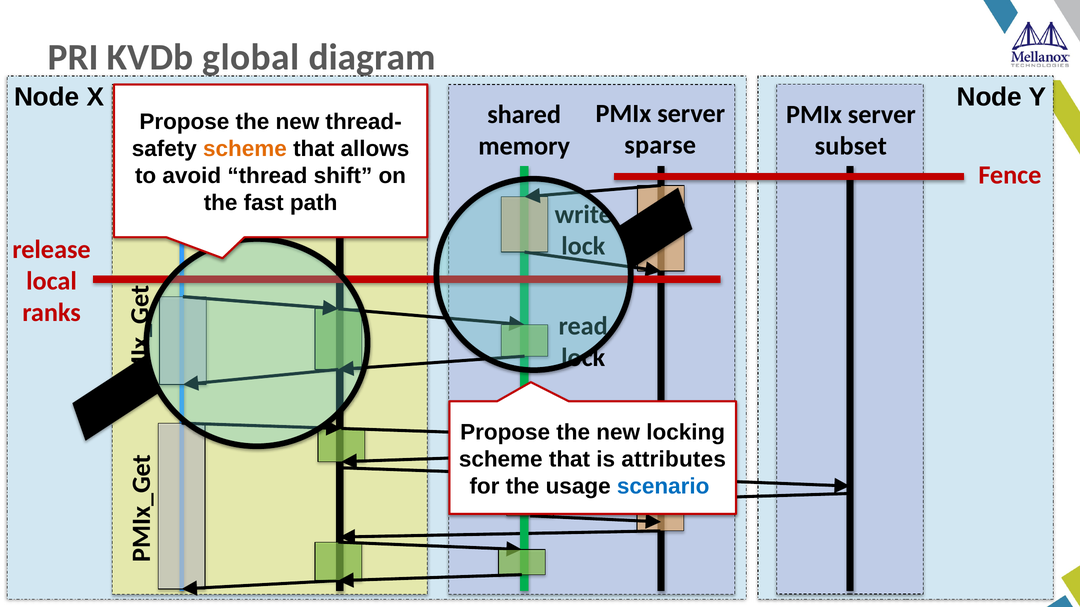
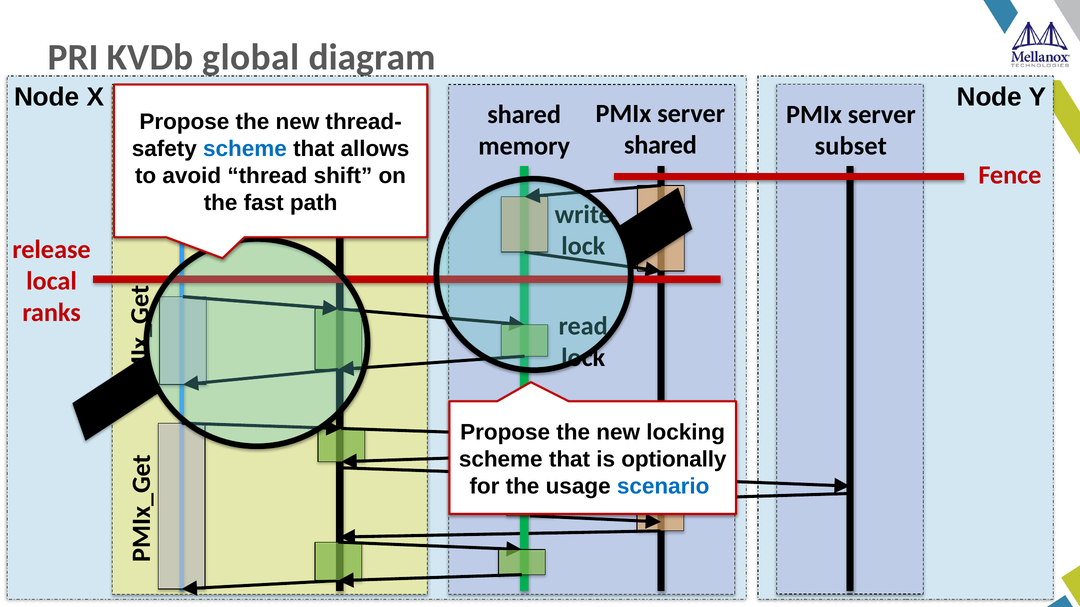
sparse at (660, 145): sparse -> shared
scheme at (245, 149) colour: orange -> blue
attributes: attributes -> optionally
